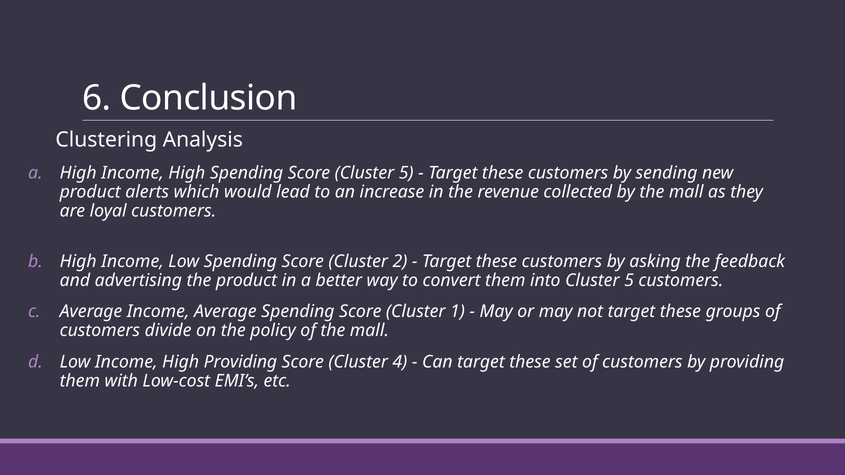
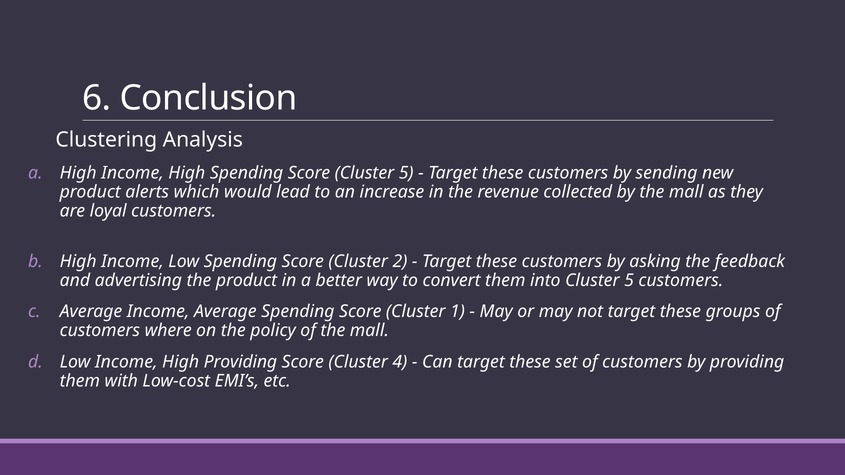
divide: divide -> where
